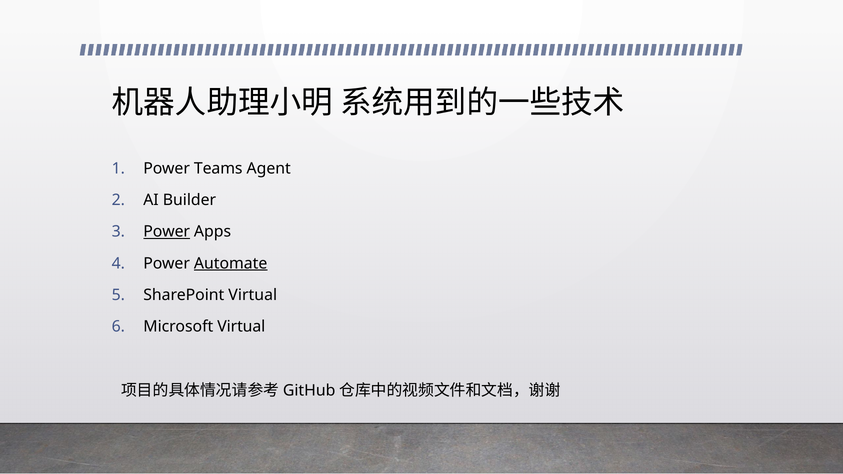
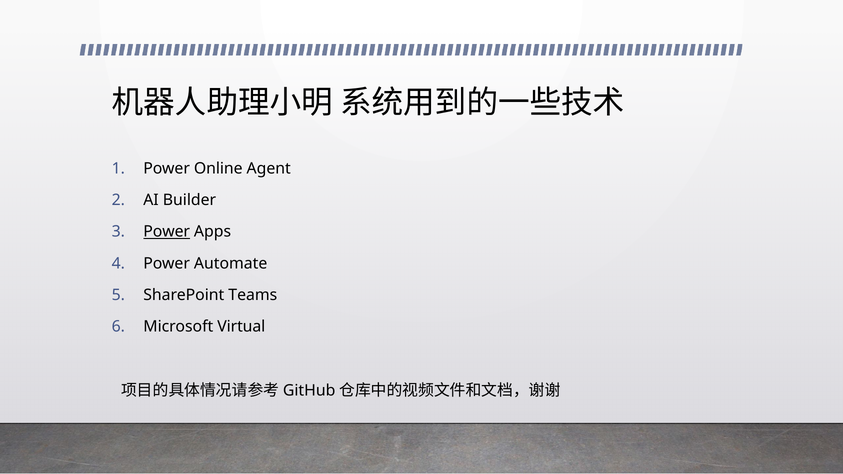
Teams: Teams -> Online
Automate underline: present -> none
SharePoint Virtual: Virtual -> Teams
